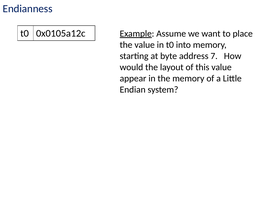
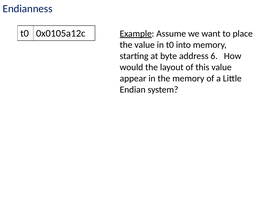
7: 7 -> 6
